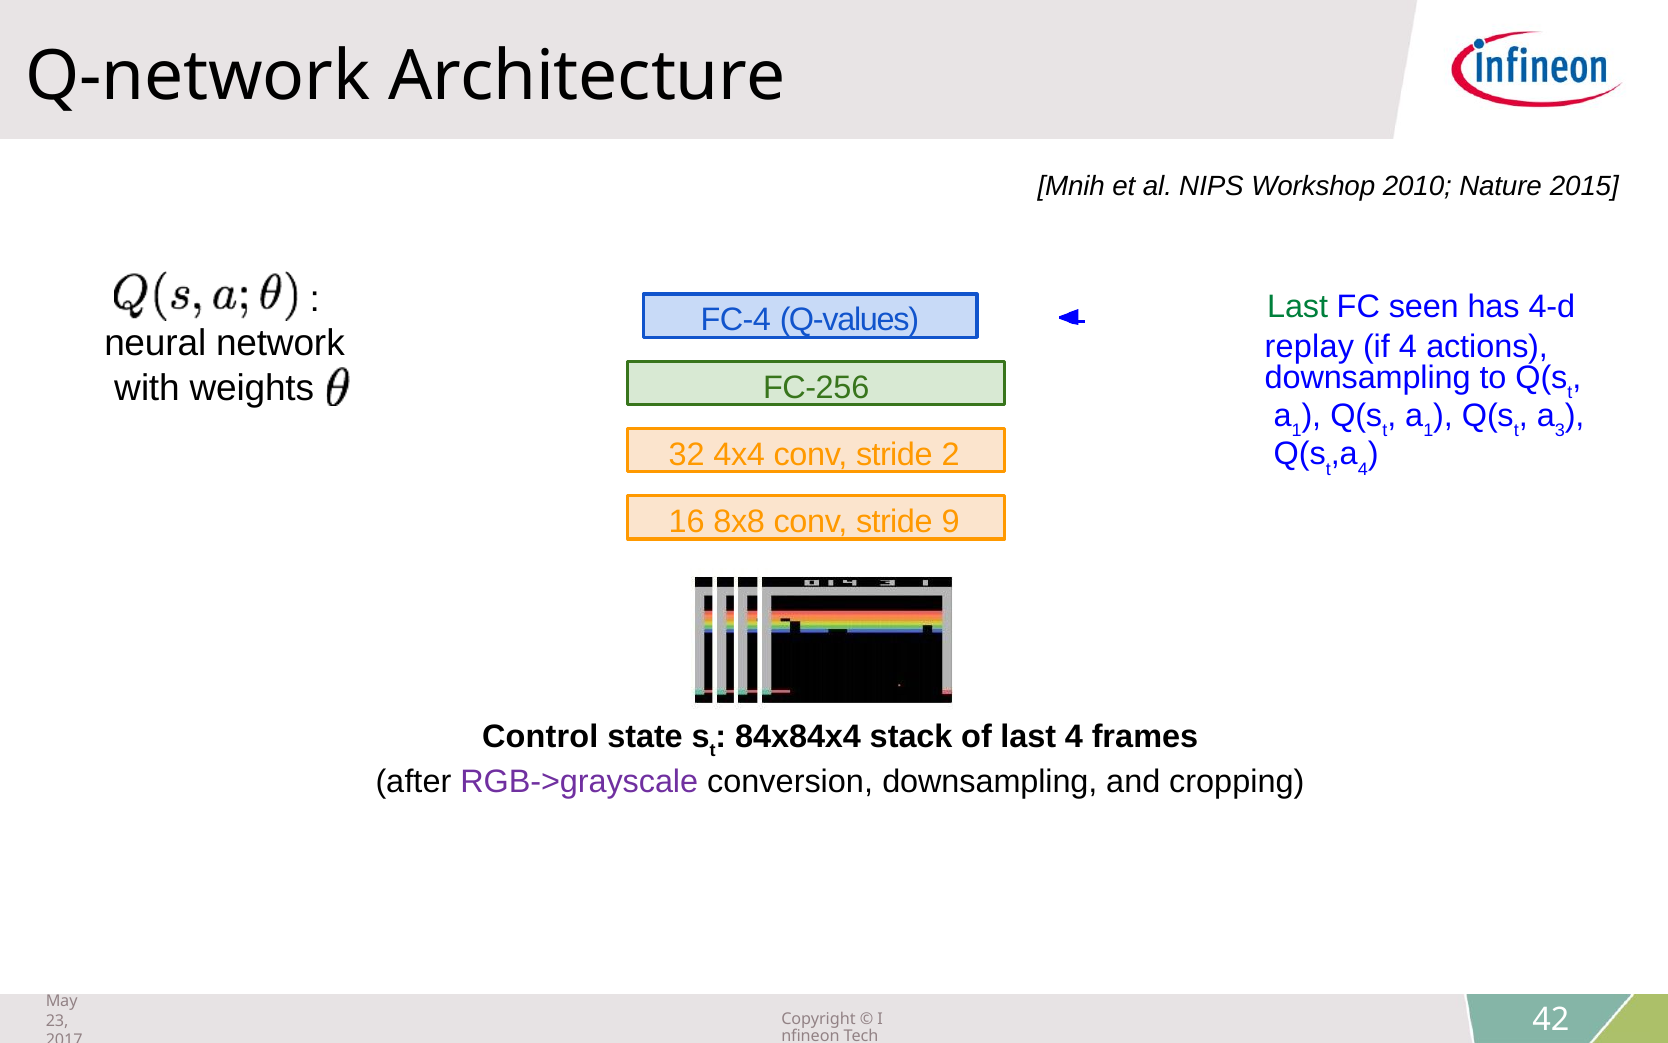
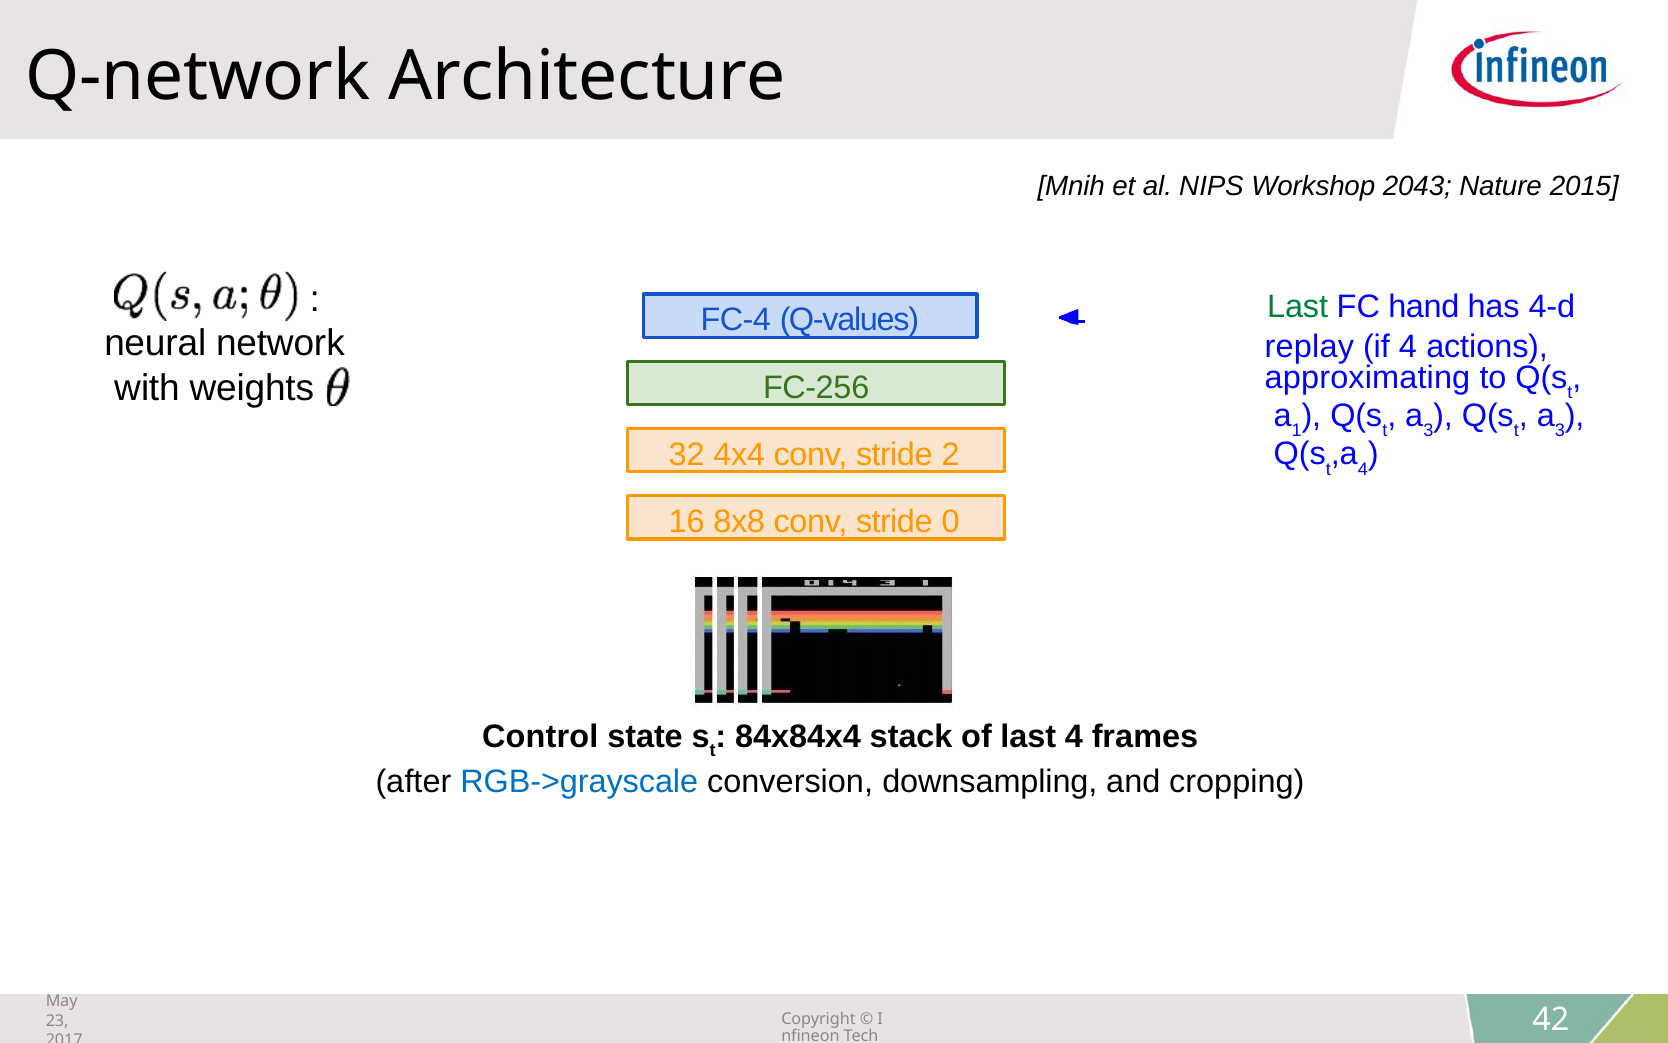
2010: 2010 -> 2043
seen: seen -> hand
downsampling at (1368, 378): downsampling -> approximating
1 at (1428, 431): 1 -> 3
9: 9 -> 0
RGB->grayscale colour: purple -> blue
